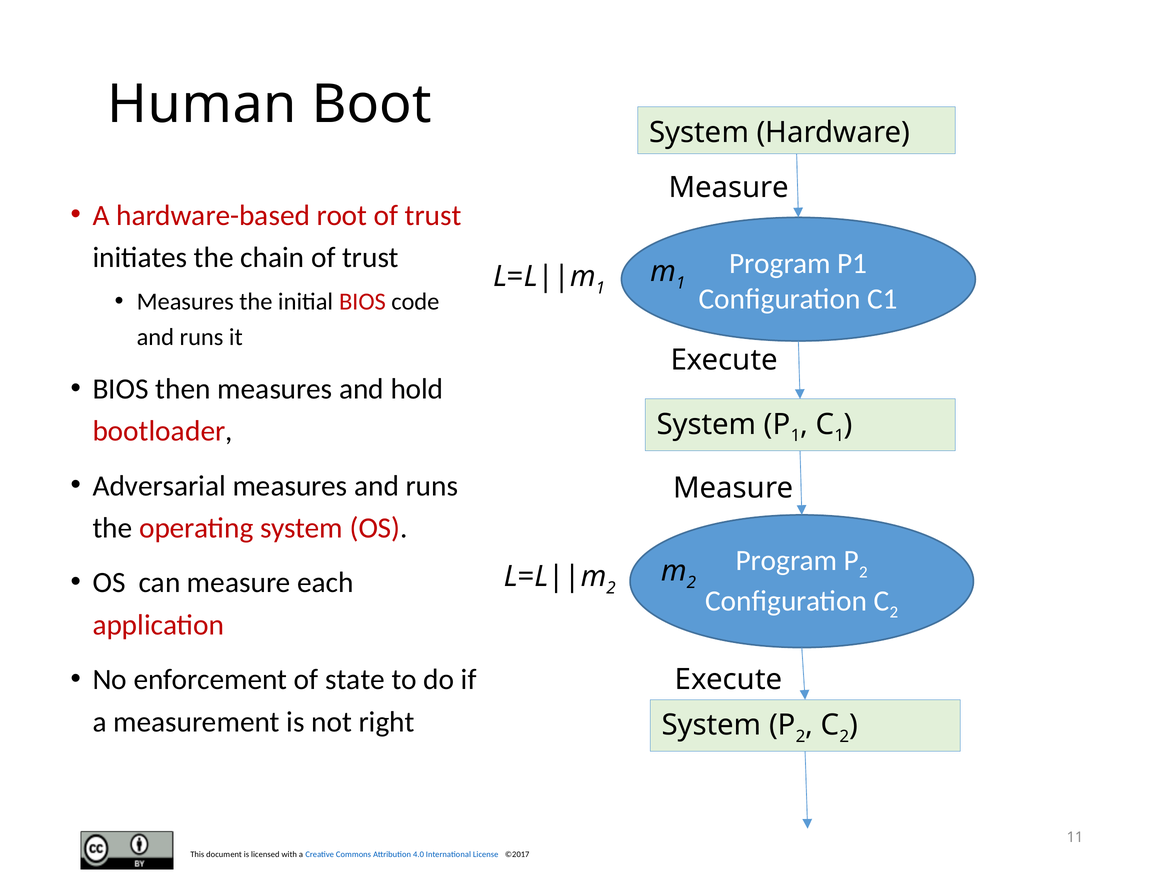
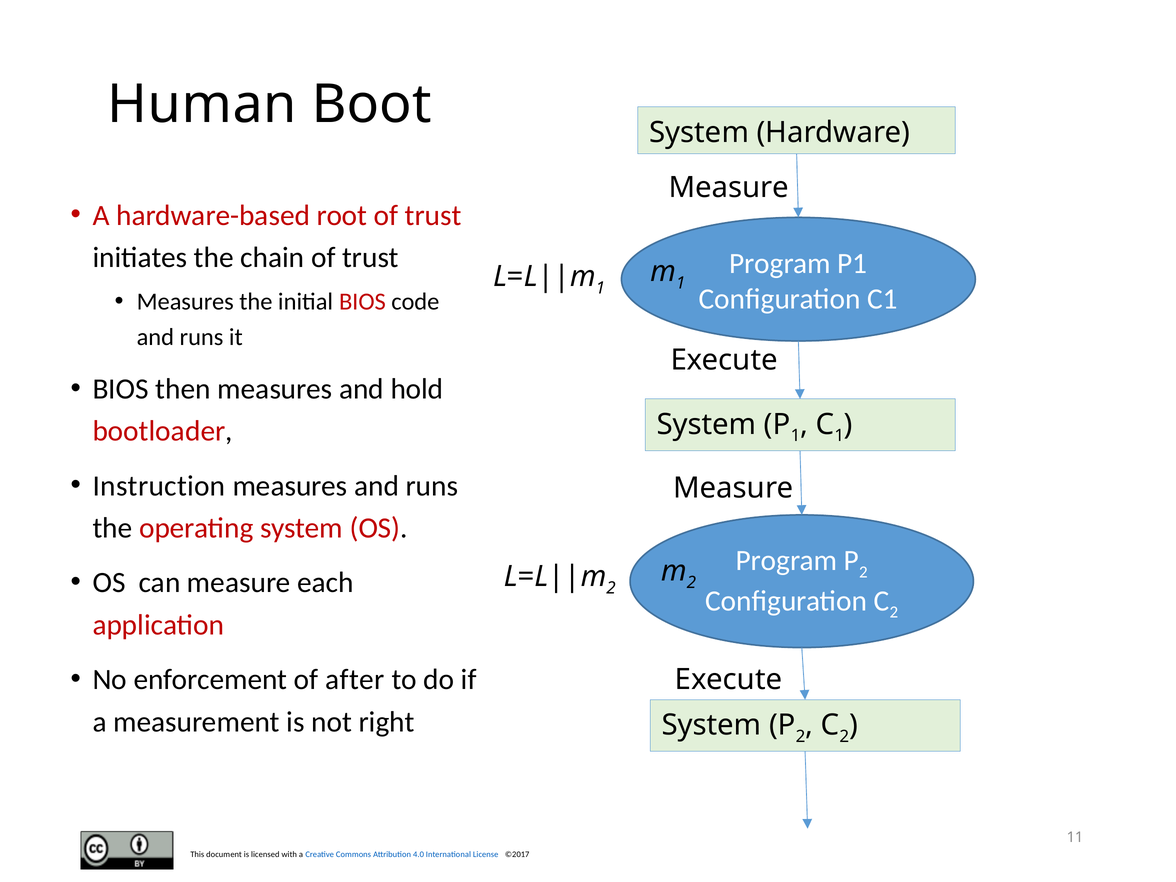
Adversarial: Adversarial -> Instruction
state: state -> after
